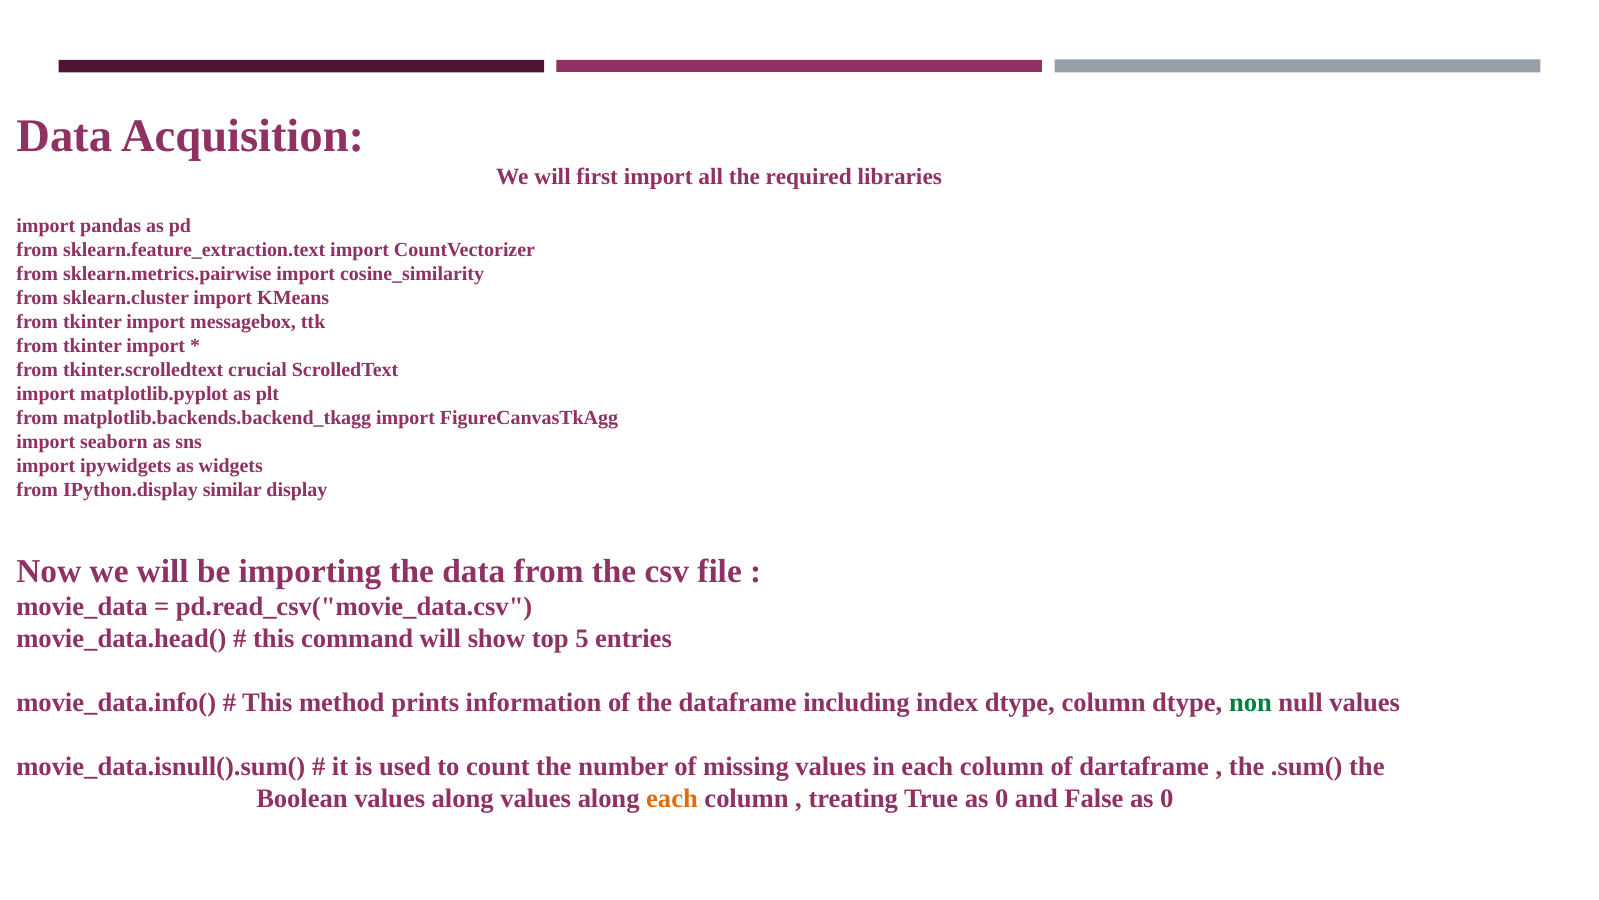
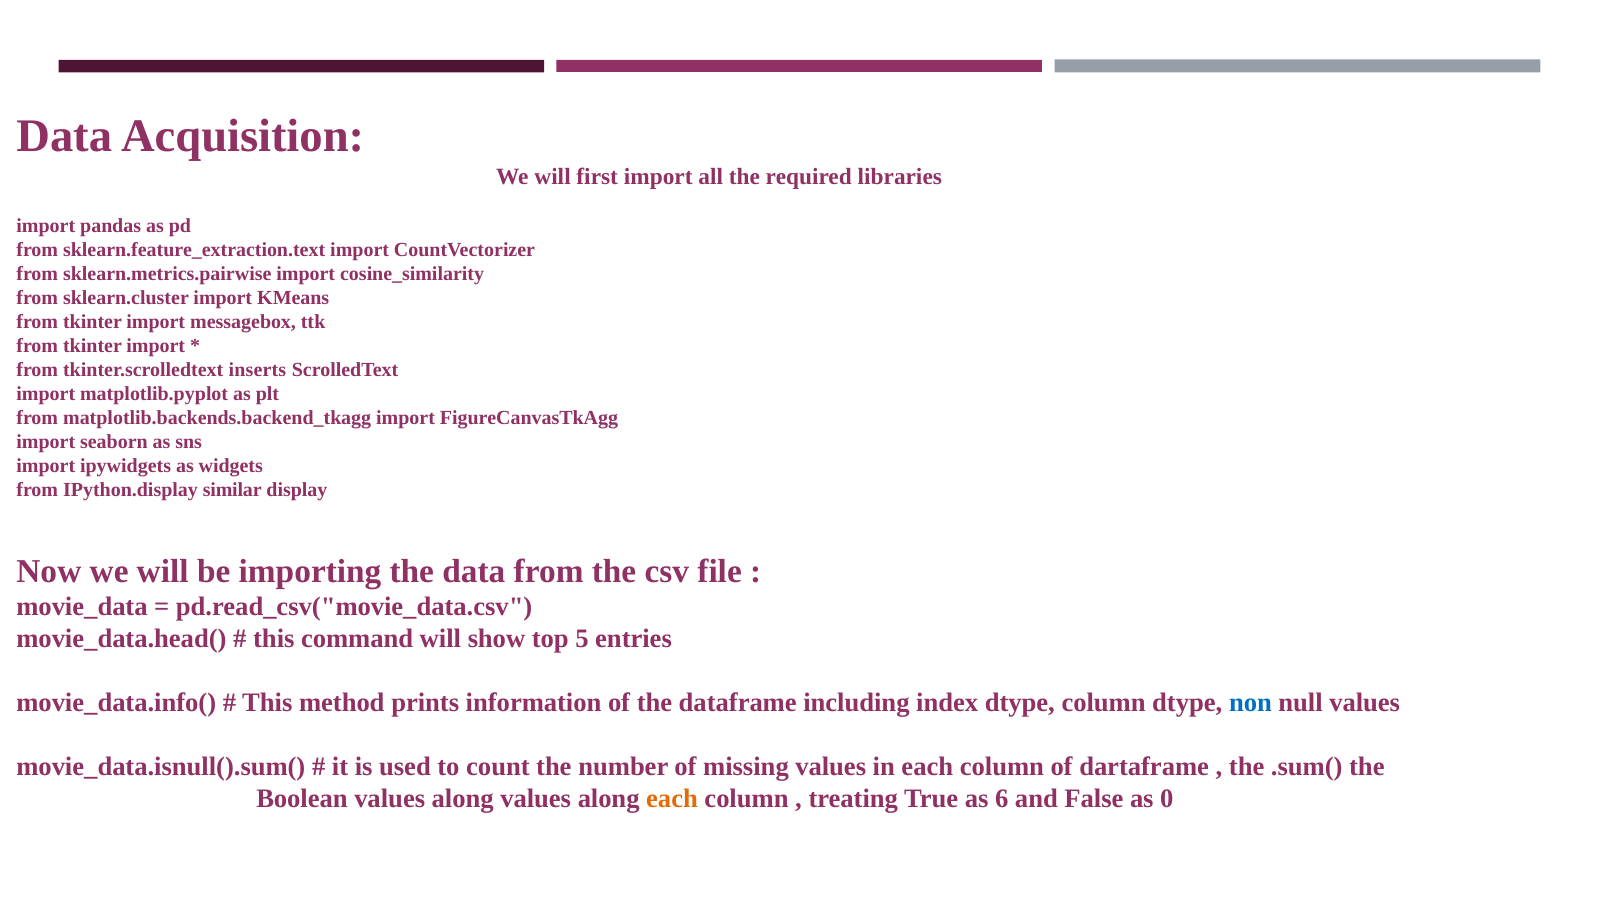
crucial: crucial -> inserts
non colour: green -> blue
True as 0: 0 -> 6
